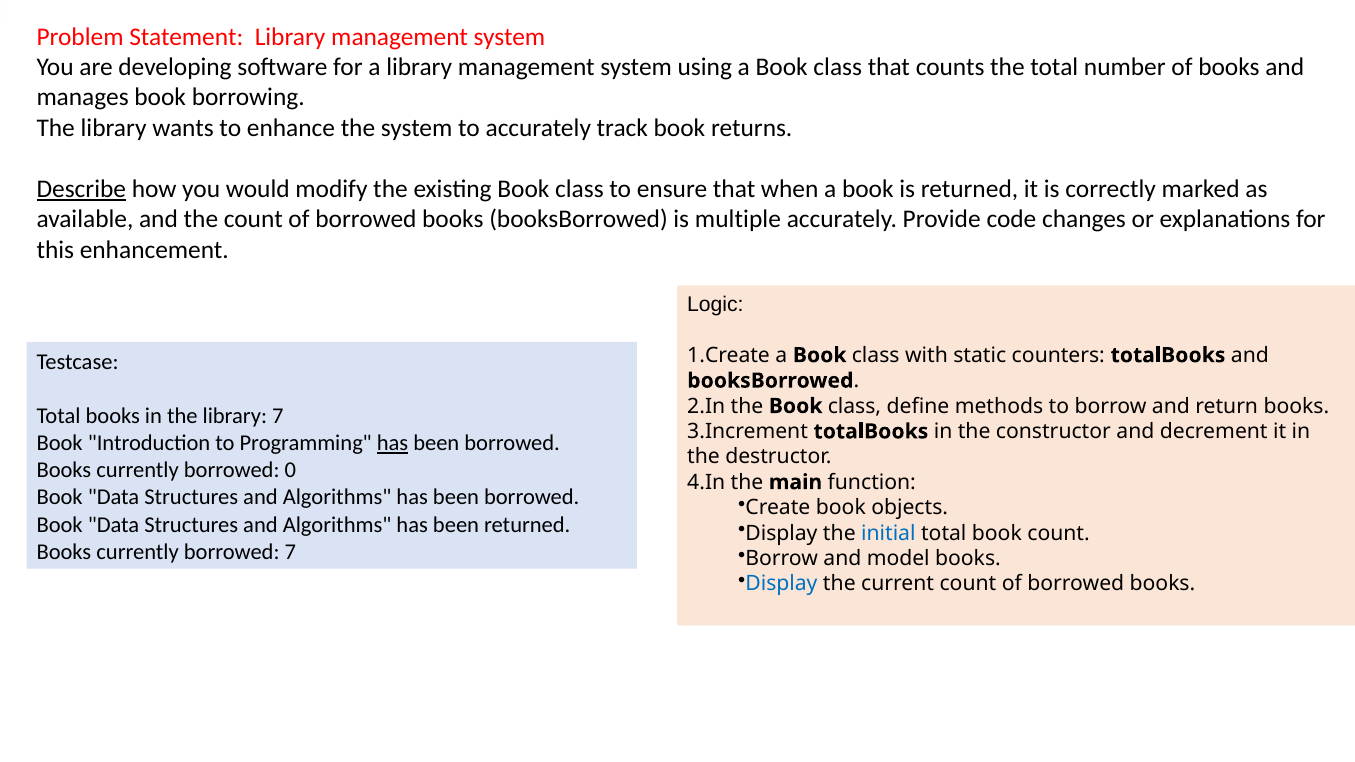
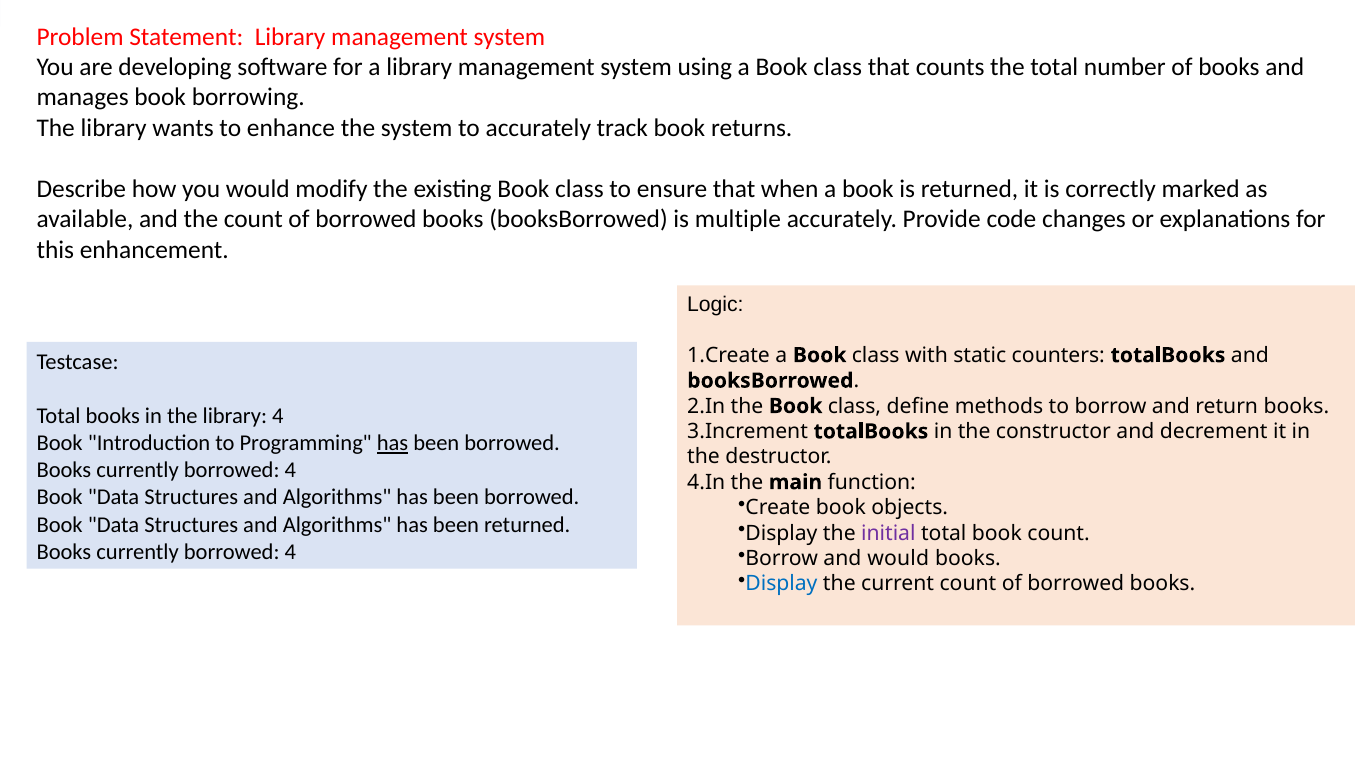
Describe underline: present -> none
library 7: 7 -> 4
0 at (290, 471): 0 -> 4
initial colour: blue -> purple
7 at (290, 552): 7 -> 4
and model: model -> would
